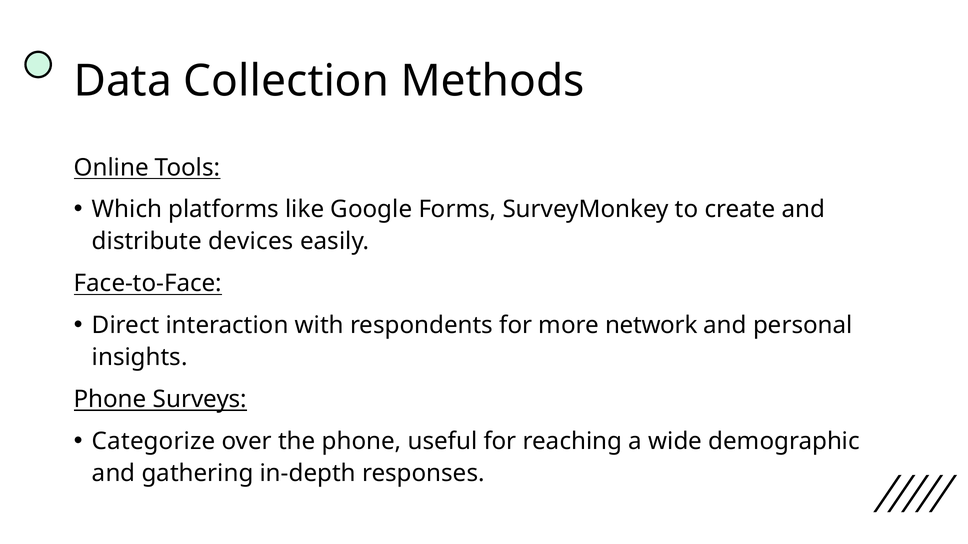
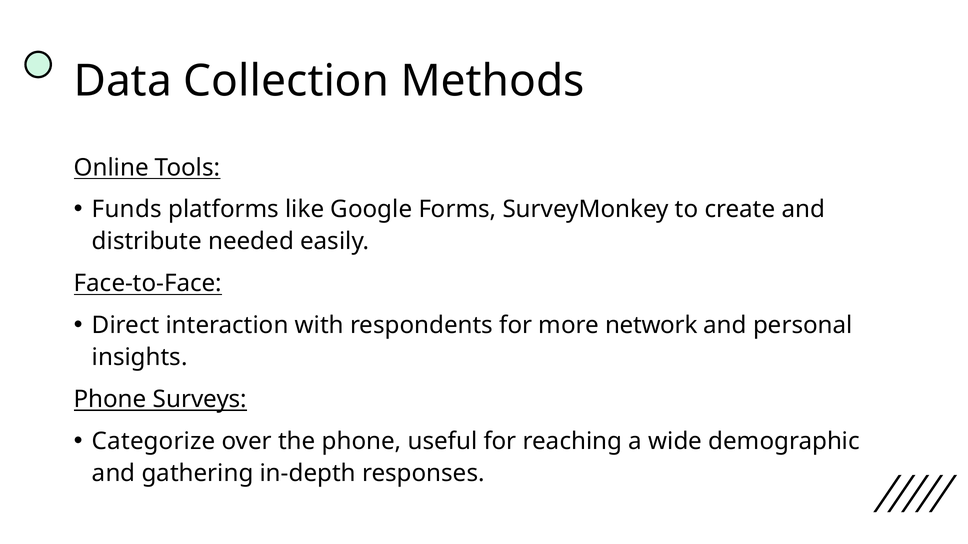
Which: Which -> Funds
devices: devices -> needed
